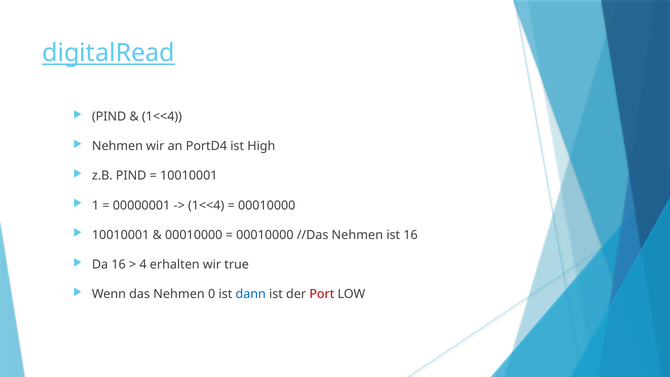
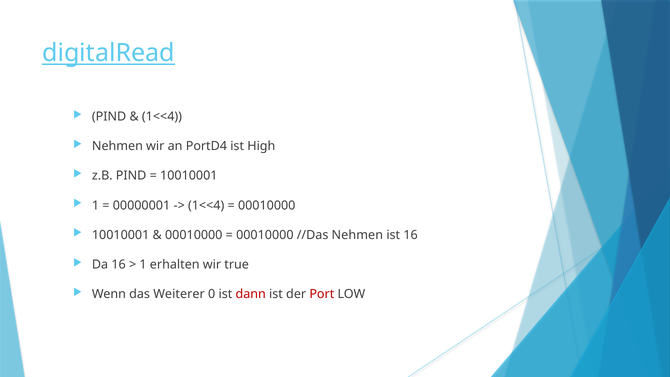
4 at (143, 264): 4 -> 1
das Nehmen: Nehmen -> Weiterer
dann colour: blue -> red
